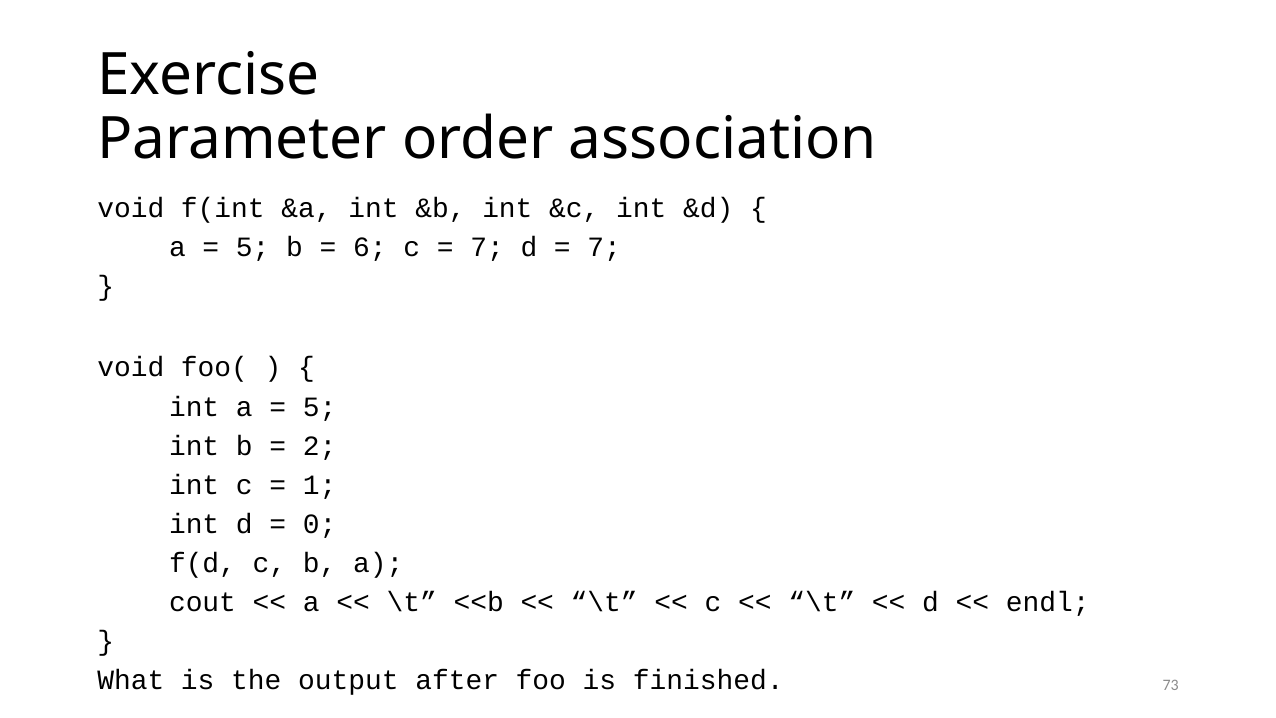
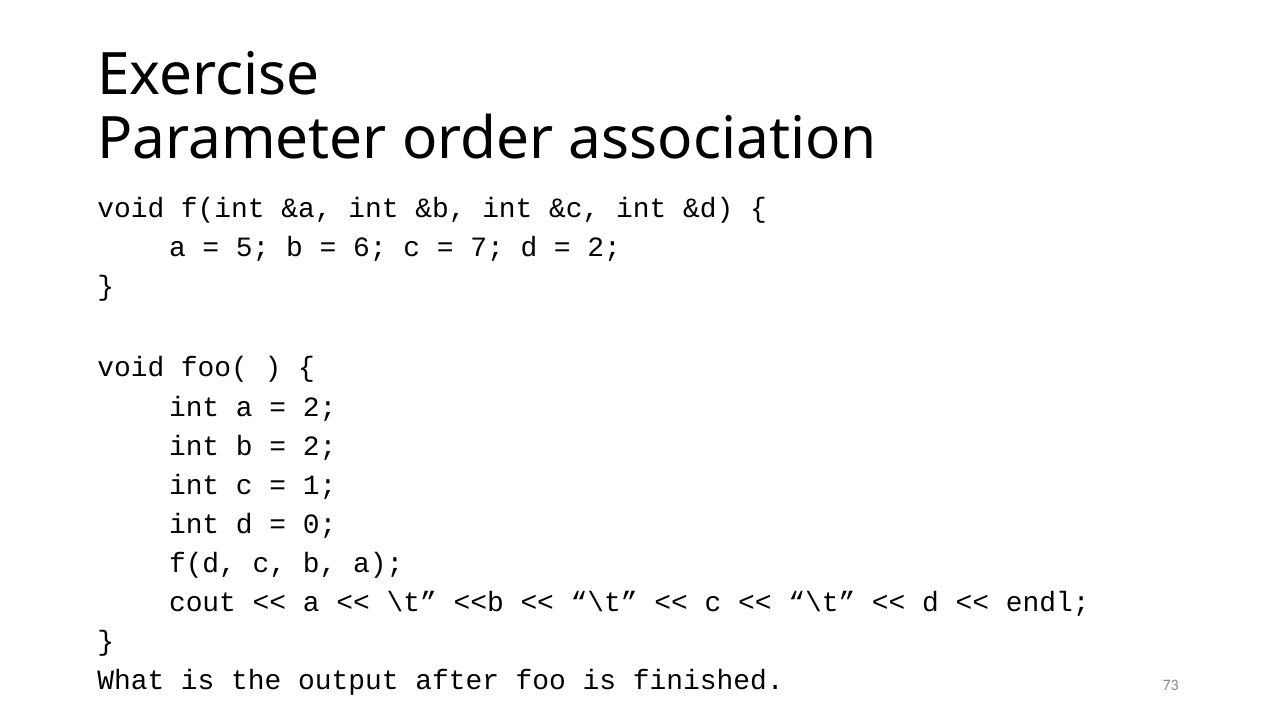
7 at (604, 247): 7 -> 2
5 at (320, 407): 5 -> 2
